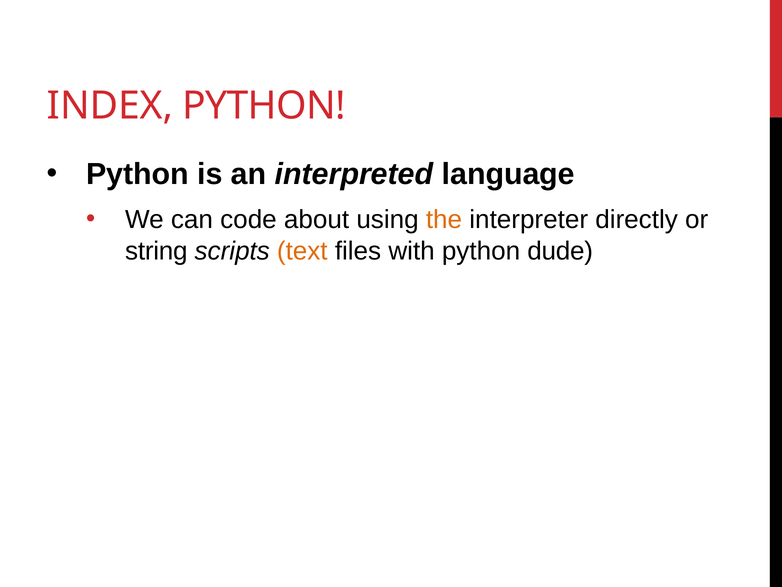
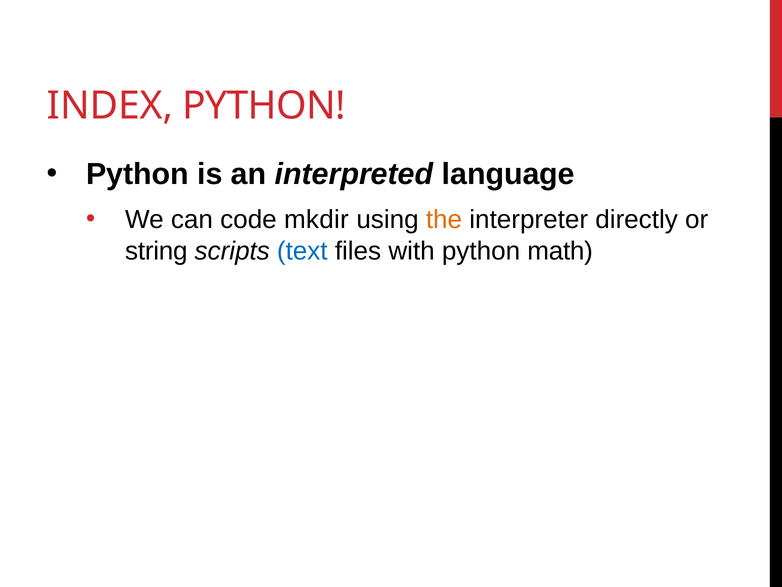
about: about -> mkdir
text colour: orange -> blue
dude: dude -> math
